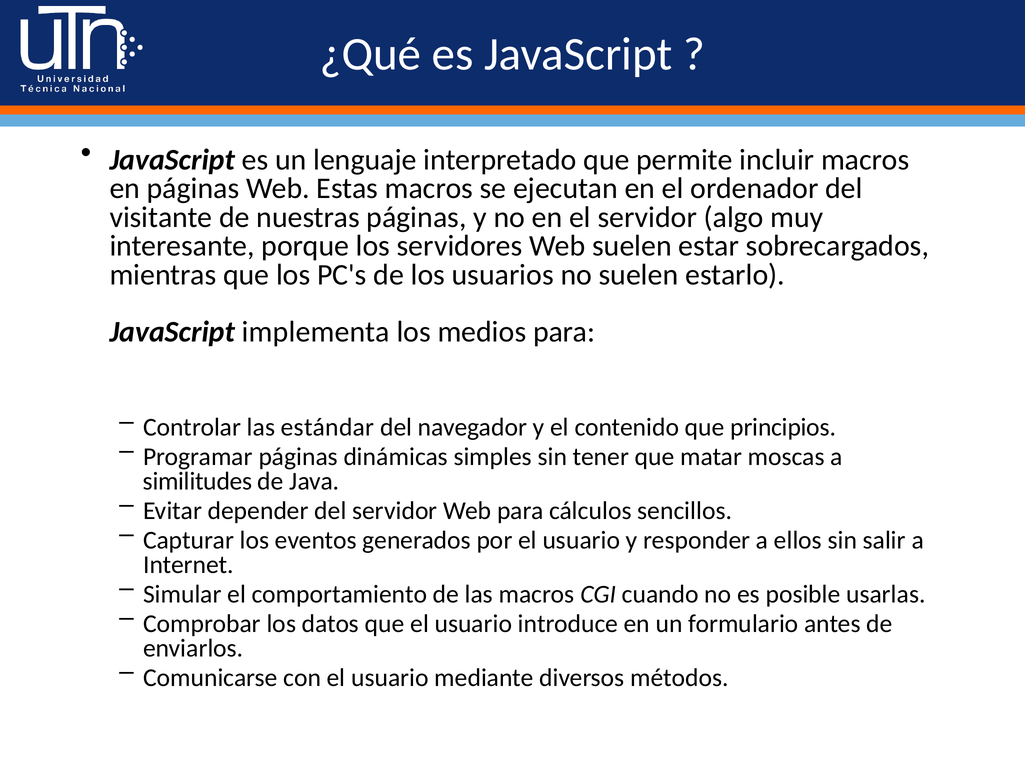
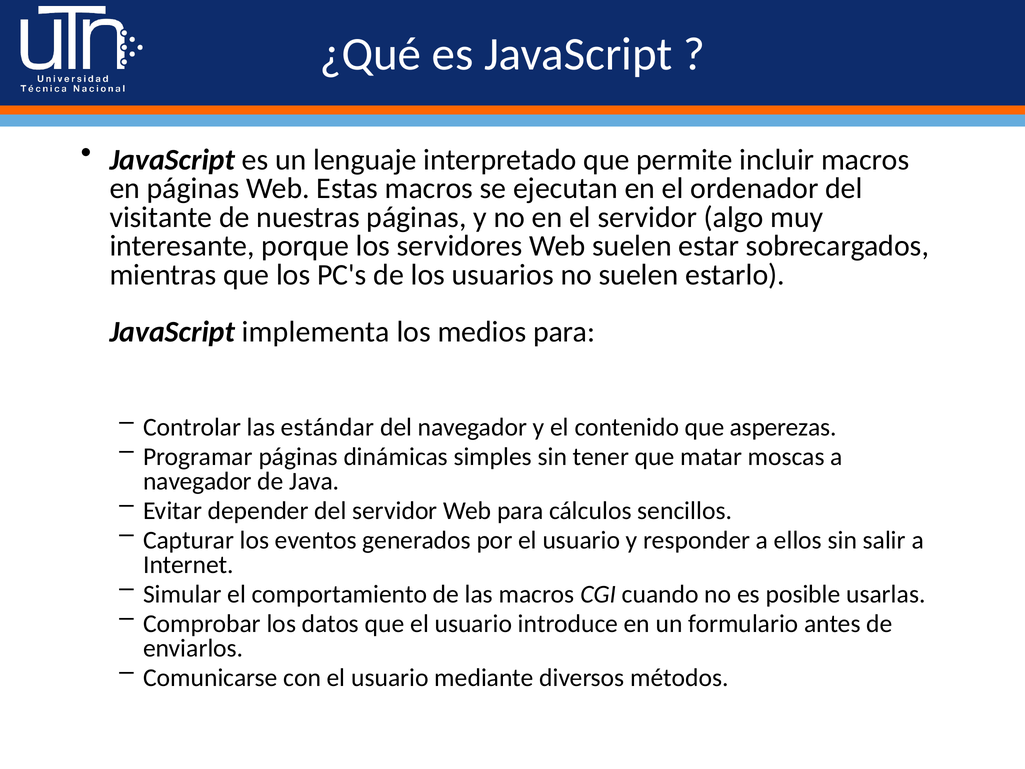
principios: principios -> asperezas
similitudes at (198, 481): similitudes -> navegador
